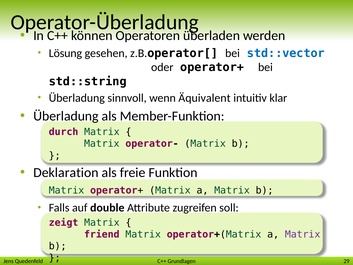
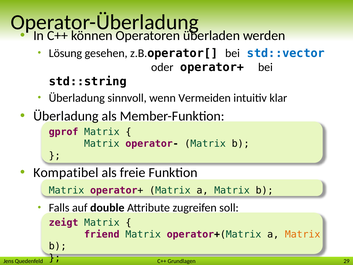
Äquivalent: Äquivalent -> Vermeiden
durch: durch -> gprof
Deklaration: Deklaration -> Kompatibel
Matrix at (303, 234) colour: purple -> orange
